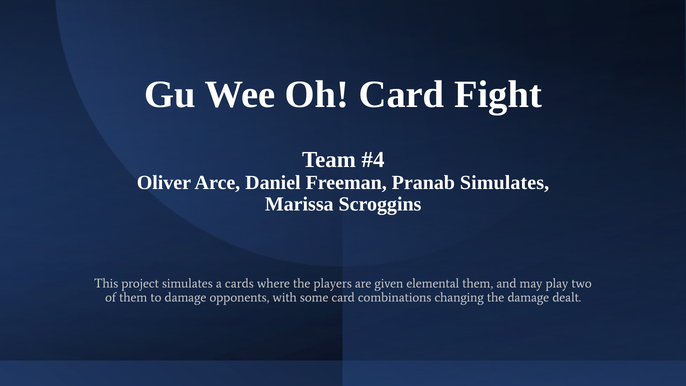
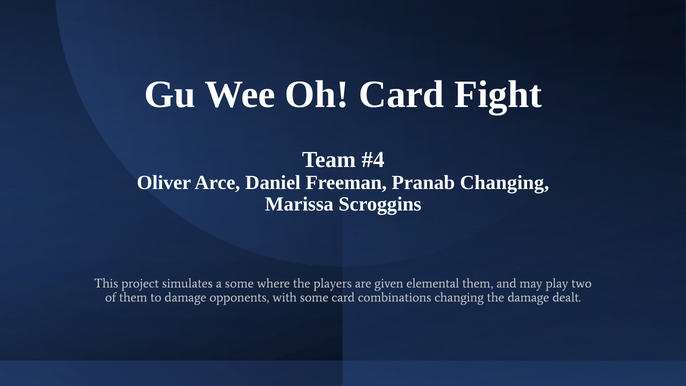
Pranab Simulates: Simulates -> Changing
a cards: cards -> some
